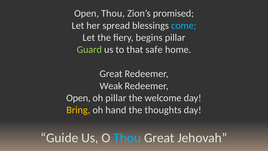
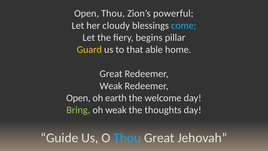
promised: promised -> powerful
spread: spread -> cloudy
Guard colour: light green -> yellow
safe: safe -> able
oh pillar: pillar -> earth
Bring colour: yellow -> light green
oh hand: hand -> weak
